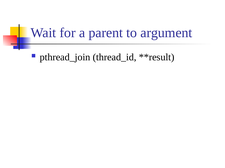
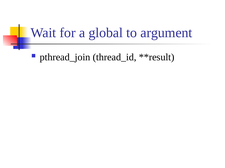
parent: parent -> global
